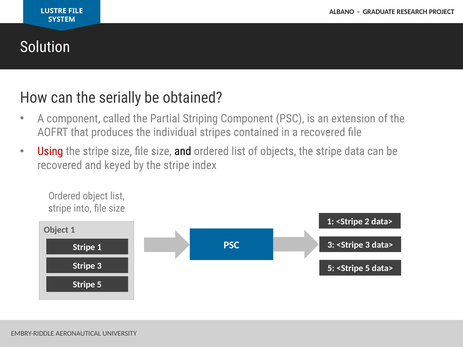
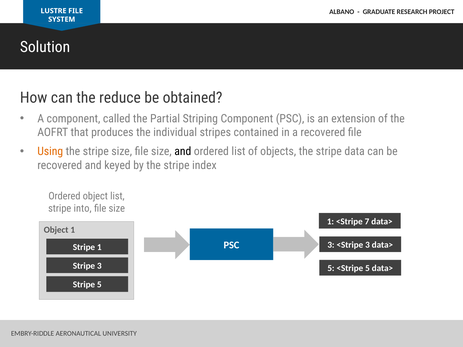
serially: serially -> reduce
Using colour: red -> orange
2: 2 -> 7
